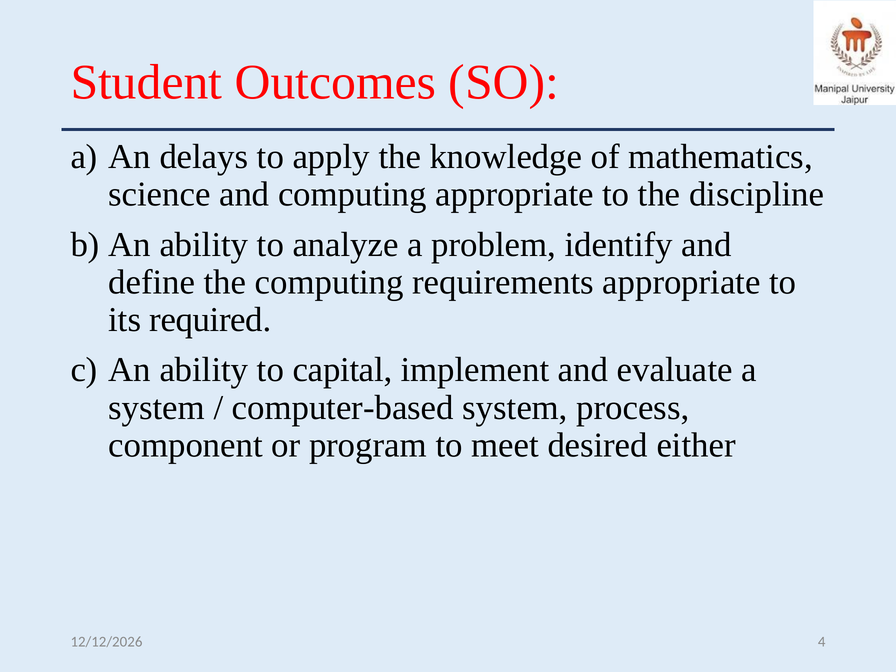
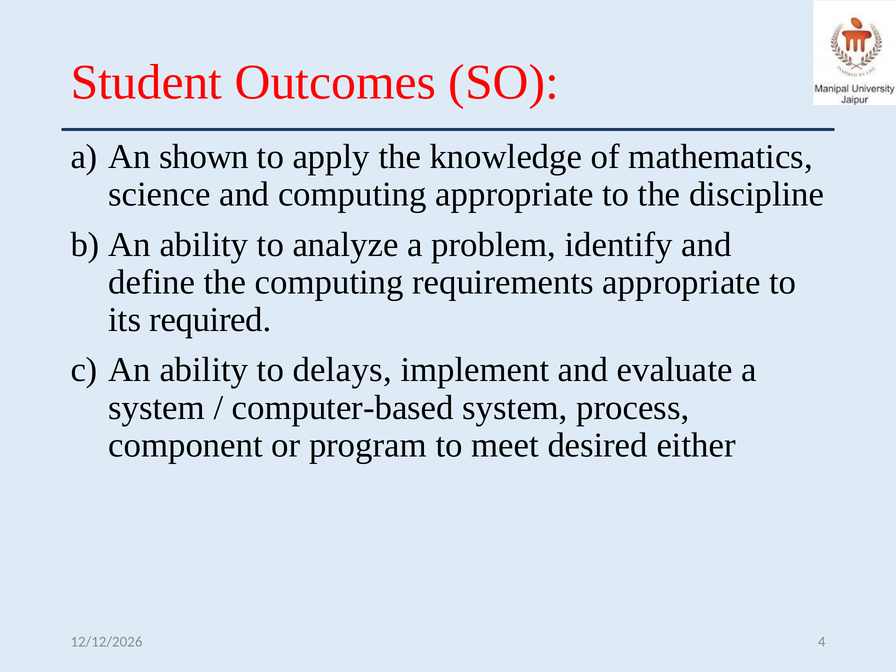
delays: delays -> shown
capital: capital -> delays
